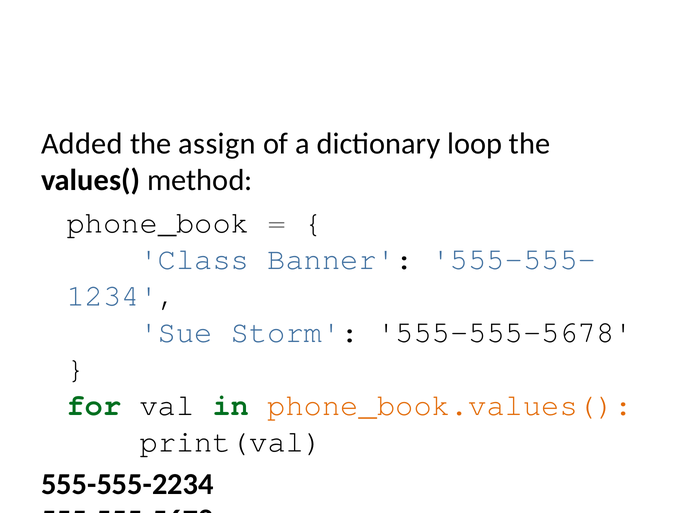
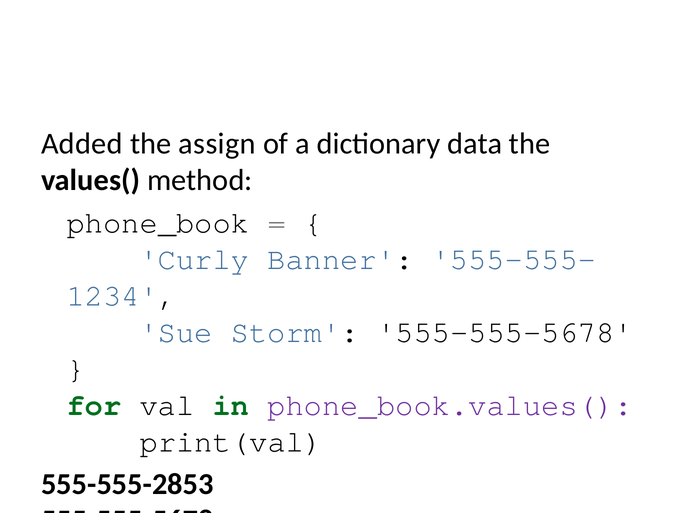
loop: loop -> data
Class: Class -> Curly
phone_book.values( colour: orange -> purple
555-555-2234: 555-555-2234 -> 555-555-2853
